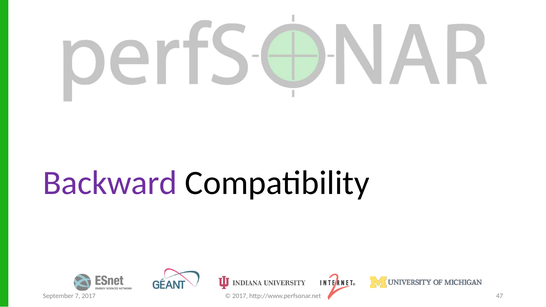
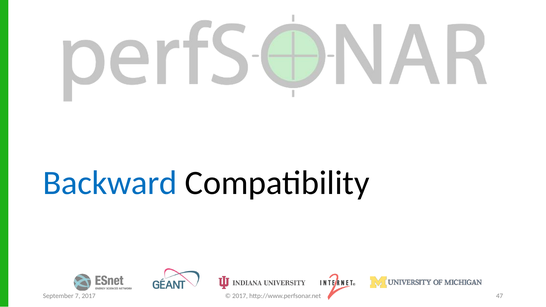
Backward colour: purple -> blue
